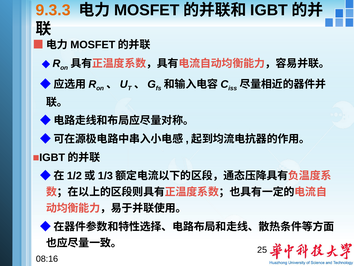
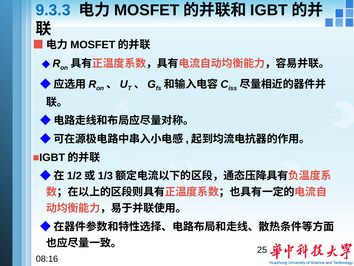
9.3.3 colour: orange -> blue
